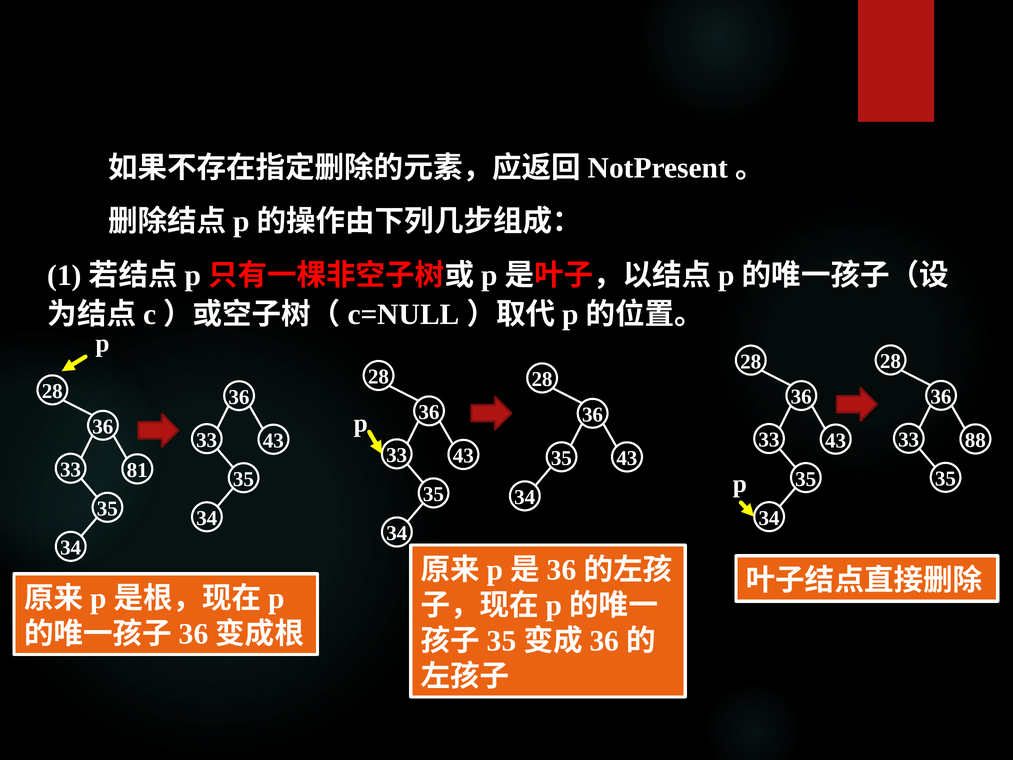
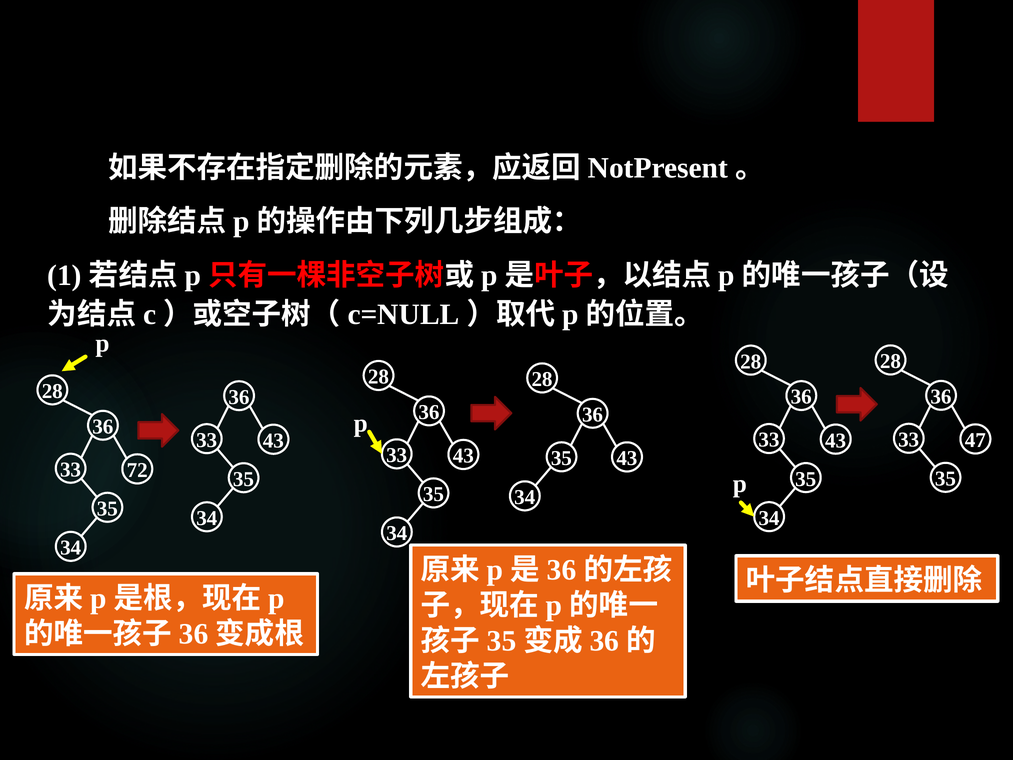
88: 88 -> 47
81: 81 -> 72
